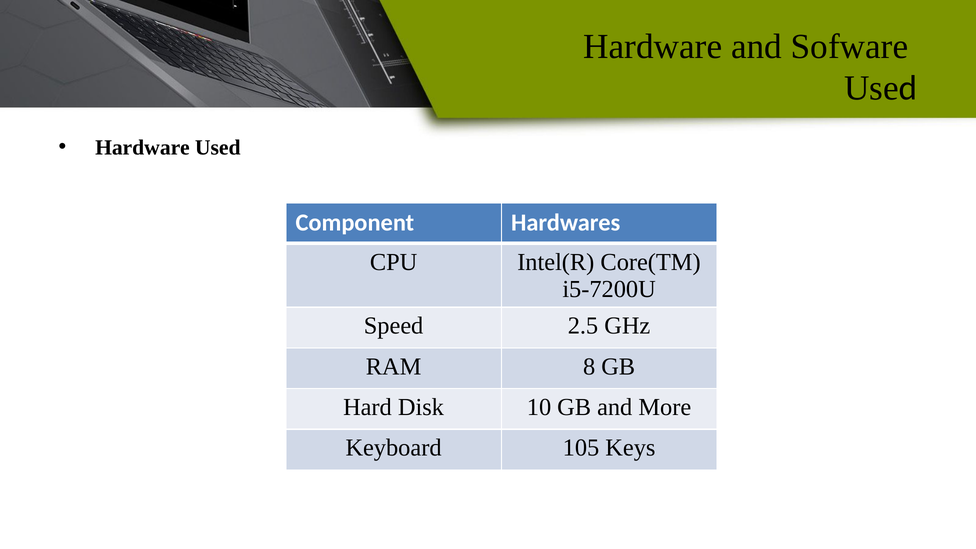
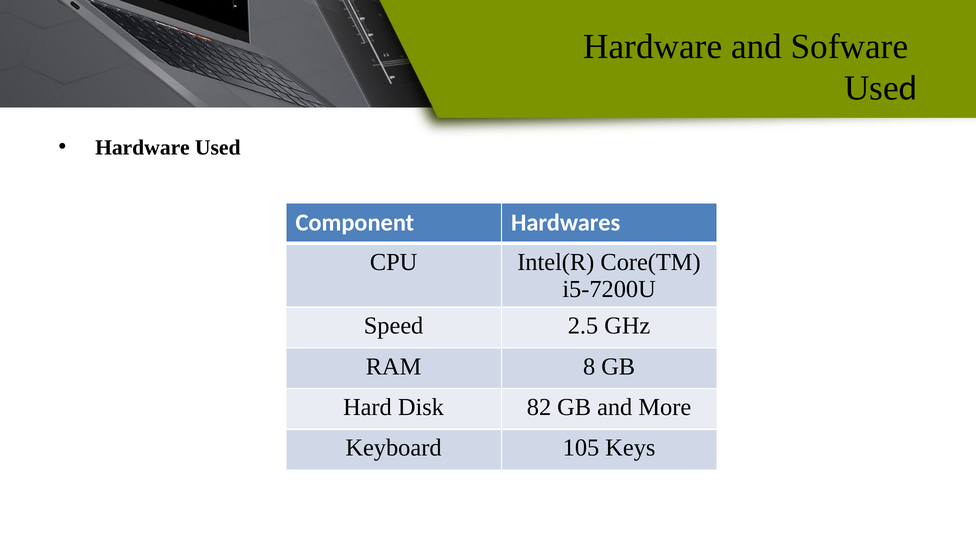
10: 10 -> 82
